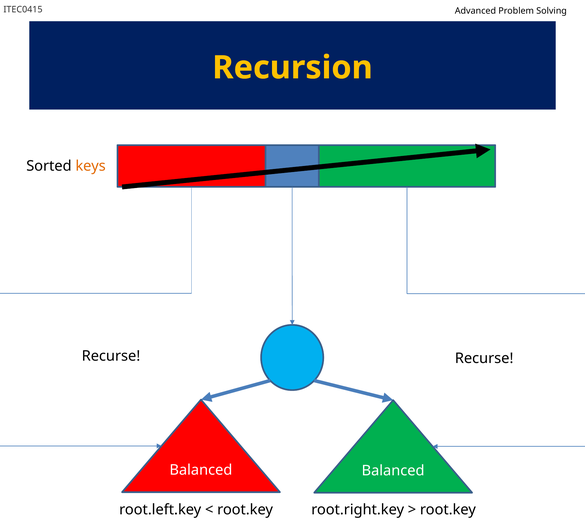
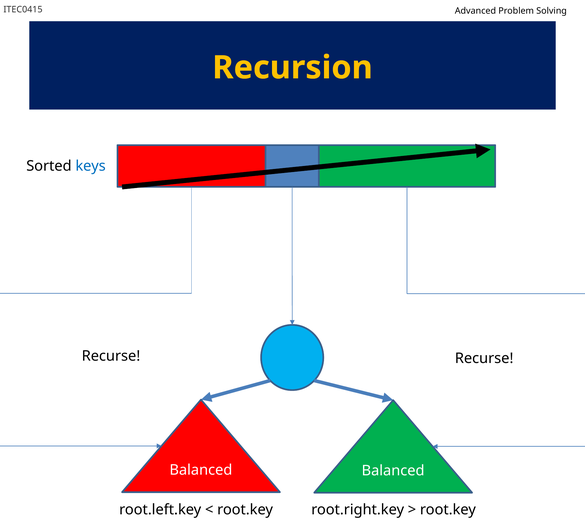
keys colour: orange -> blue
